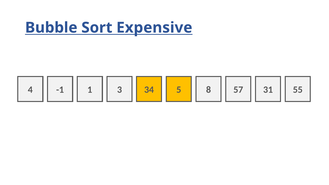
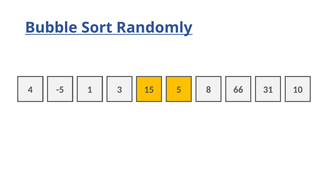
Expensive: Expensive -> Randomly
-1: -1 -> -5
34: 34 -> 15
57: 57 -> 66
55: 55 -> 10
